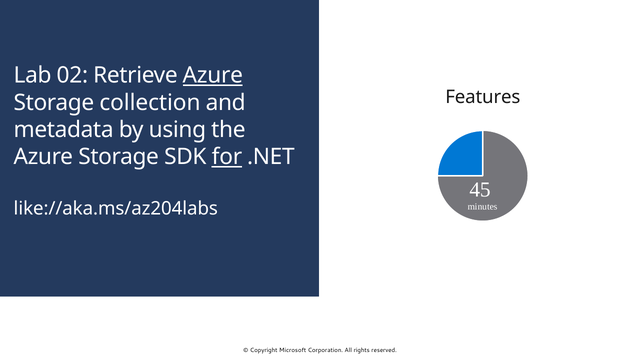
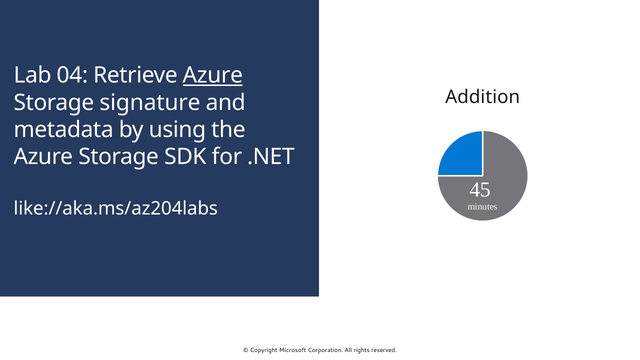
02 at (72, 75): 02 -> 04
Features: Features -> Addition
collection: collection -> signature
for underline: present -> none
